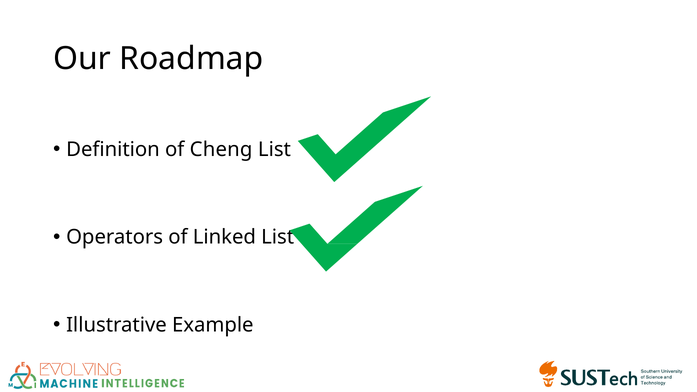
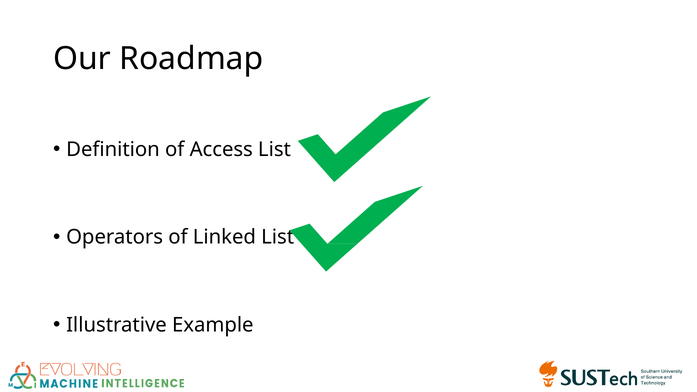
Cheng: Cheng -> Access
